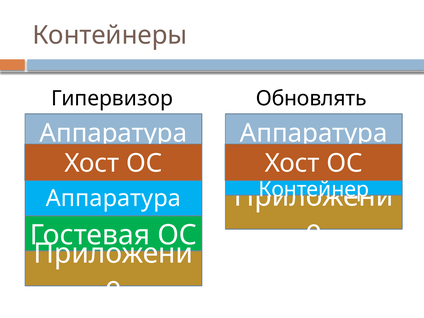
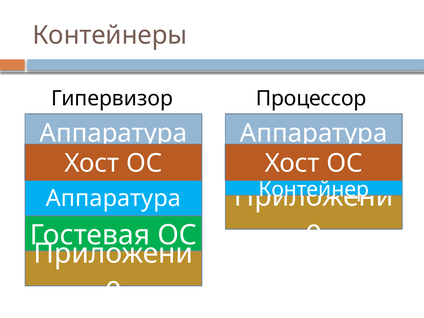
Обновлять: Обновлять -> Процессор
